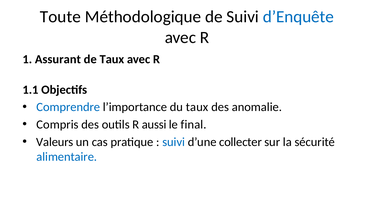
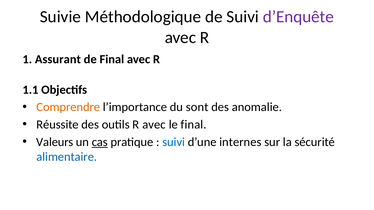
Toute: Toute -> Suivie
d’Enquête colour: blue -> purple
de Taux: Taux -> Final
Comprendre colour: blue -> orange
du taux: taux -> sont
Compris: Compris -> Réussite
R aussi: aussi -> avec
cas underline: none -> present
collecter: collecter -> internes
